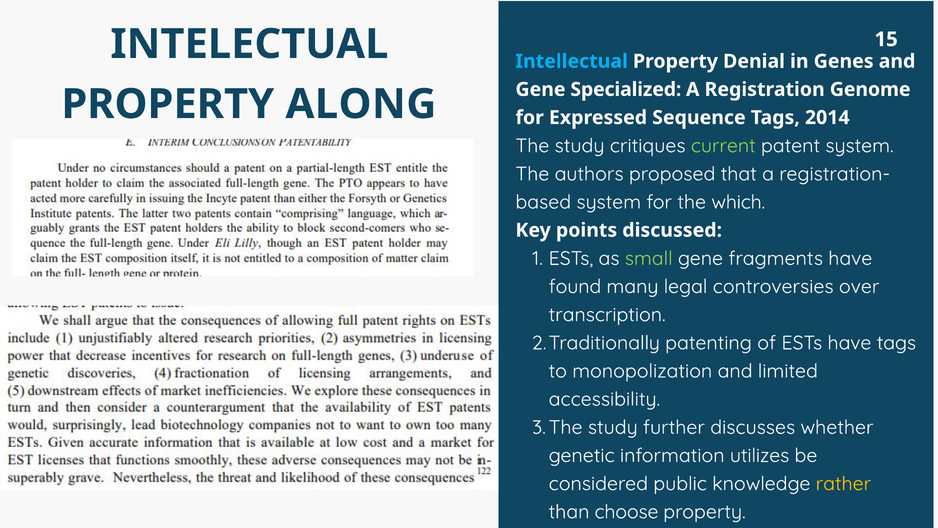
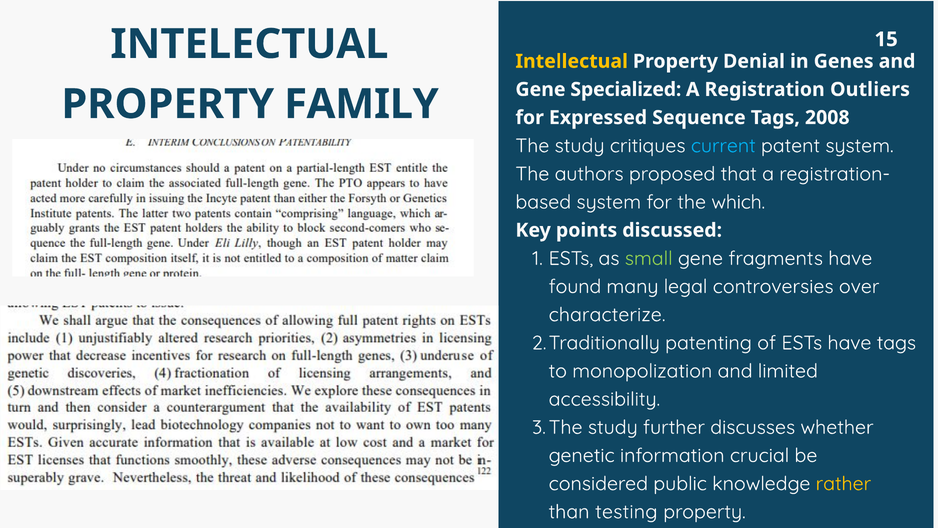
Intellectual colour: light blue -> yellow
Genome: Genome -> Outliers
ALONG: ALONG -> FAMILY
2014: 2014 -> 2008
current colour: light green -> light blue
transcription: transcription -> characterize
utilizes: utilizes -> crucial
choose: choose -> testing
